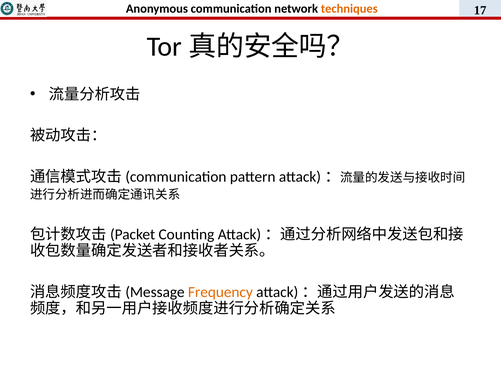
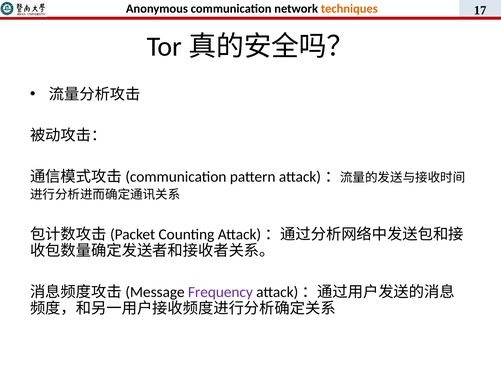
Frequency colour: orange -> purple
